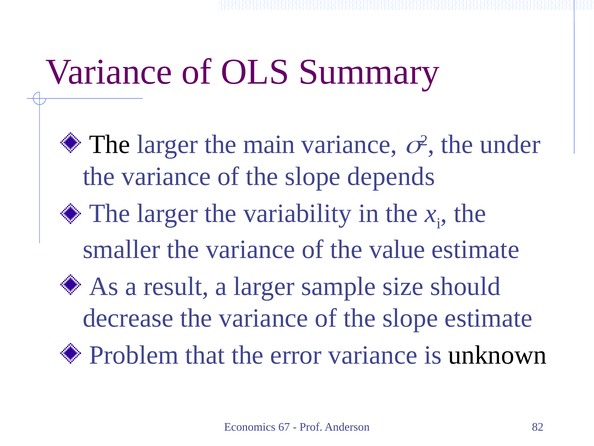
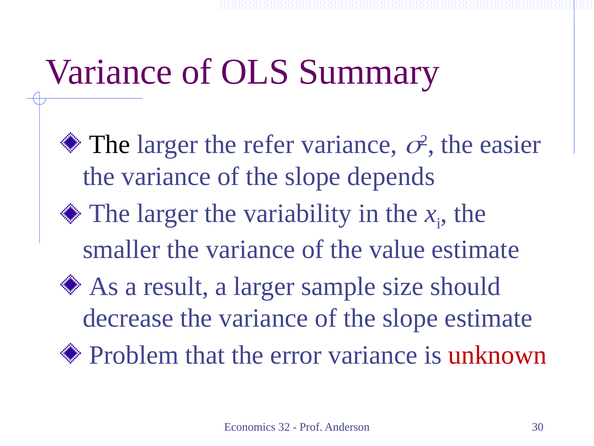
main: main -> refer
under: under -> easier
unknown colour: black -> red
67: 67 -> 32
82: 82 -> 30
